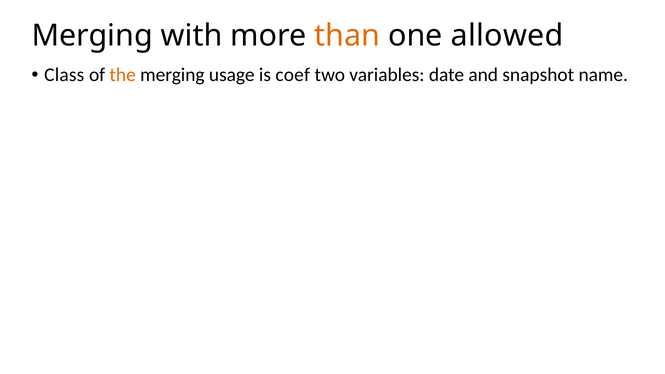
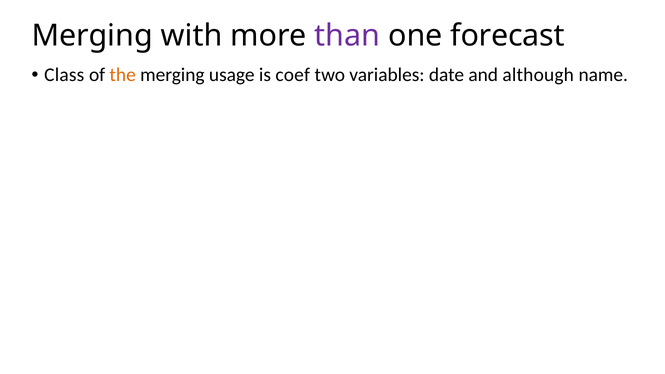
than colour: orange -> purple
allowed: allowed -> forecast
snapshot: snapshot -> although
